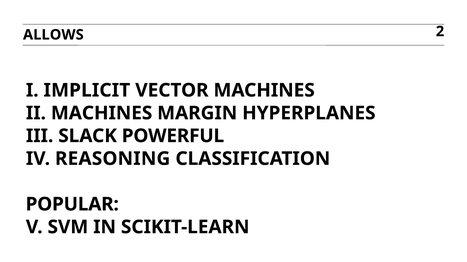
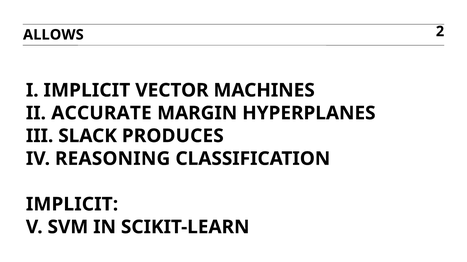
II MACHINES: MACHINES -> ACCURATE
POWERFUL: POWERFUL -> PRODUCES
POPULAR at (72, 204): POPULAR -> IMPLICIT
